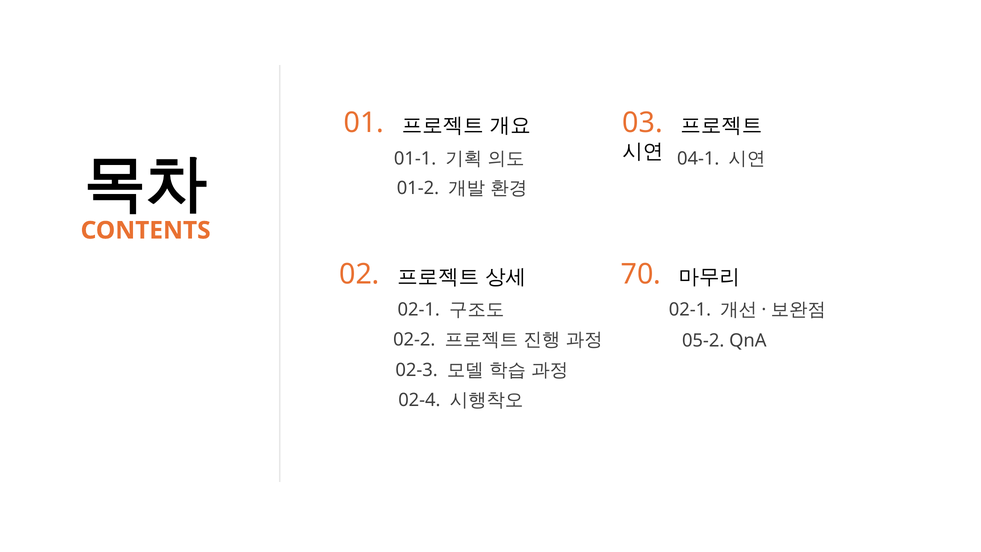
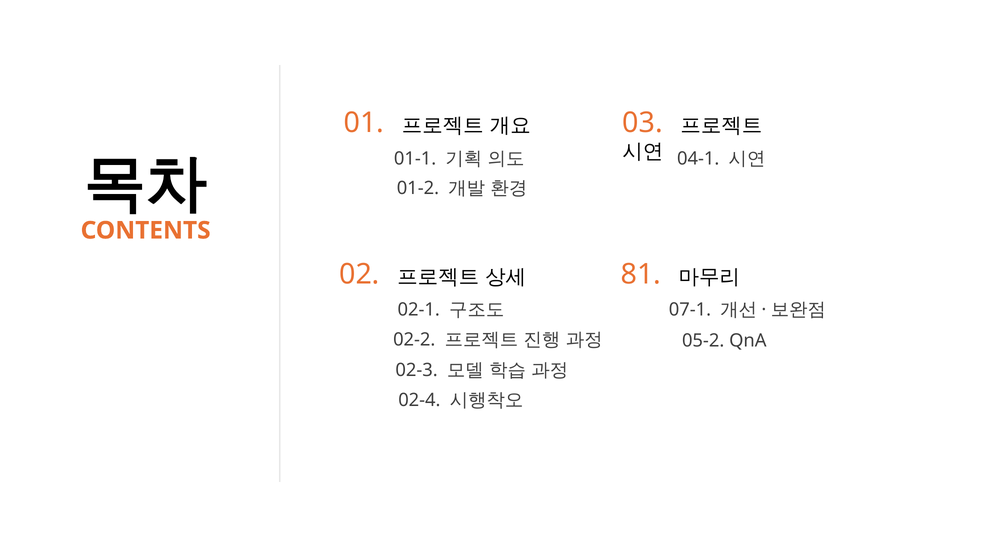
70: 70 -> 81
02-1 at (690, 310): 02-1 -> 07-1
